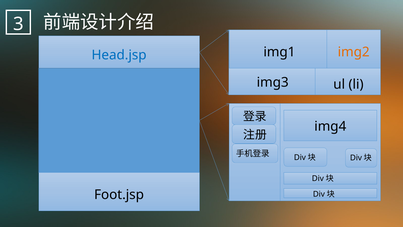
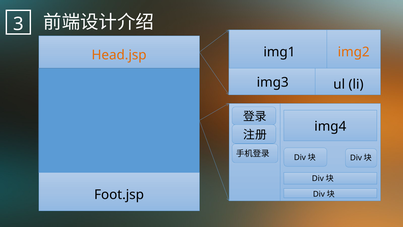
Head.jsp colour: blue -> orange
